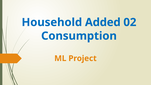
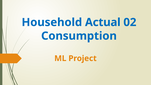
Added: Added -> Actual
